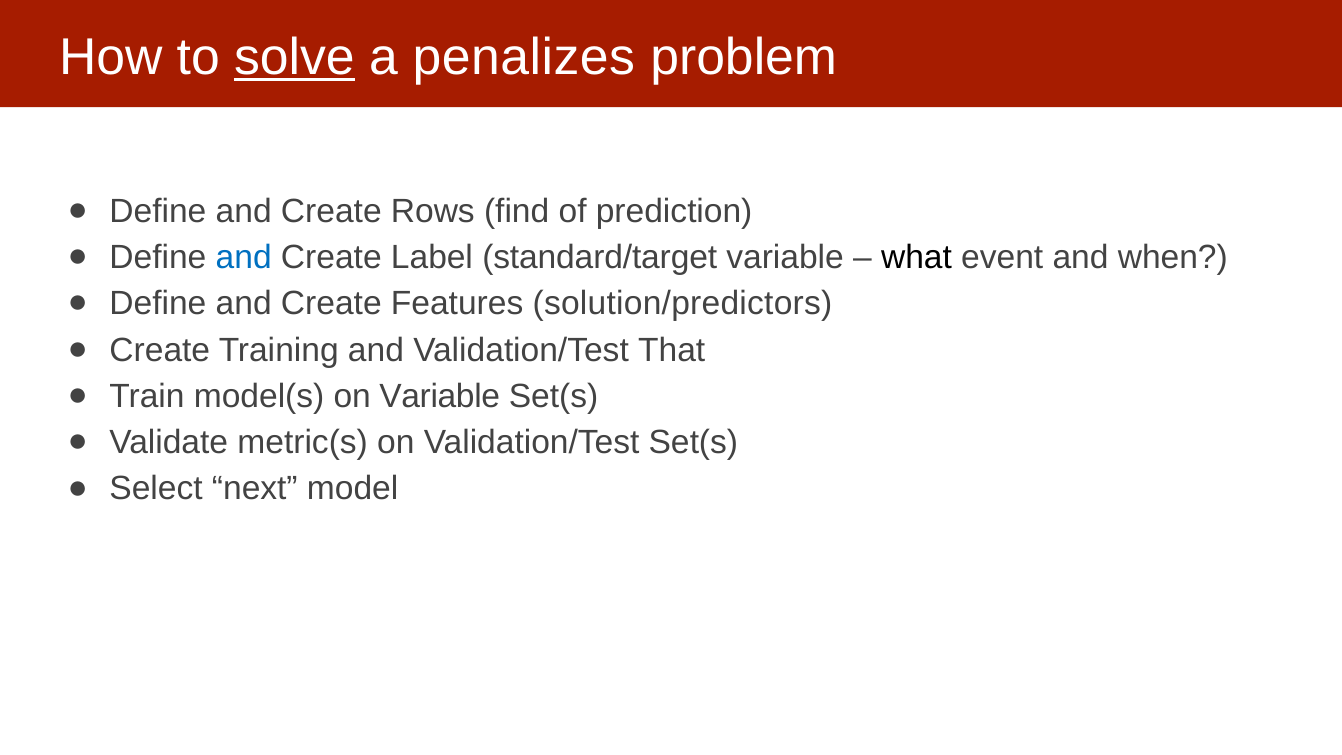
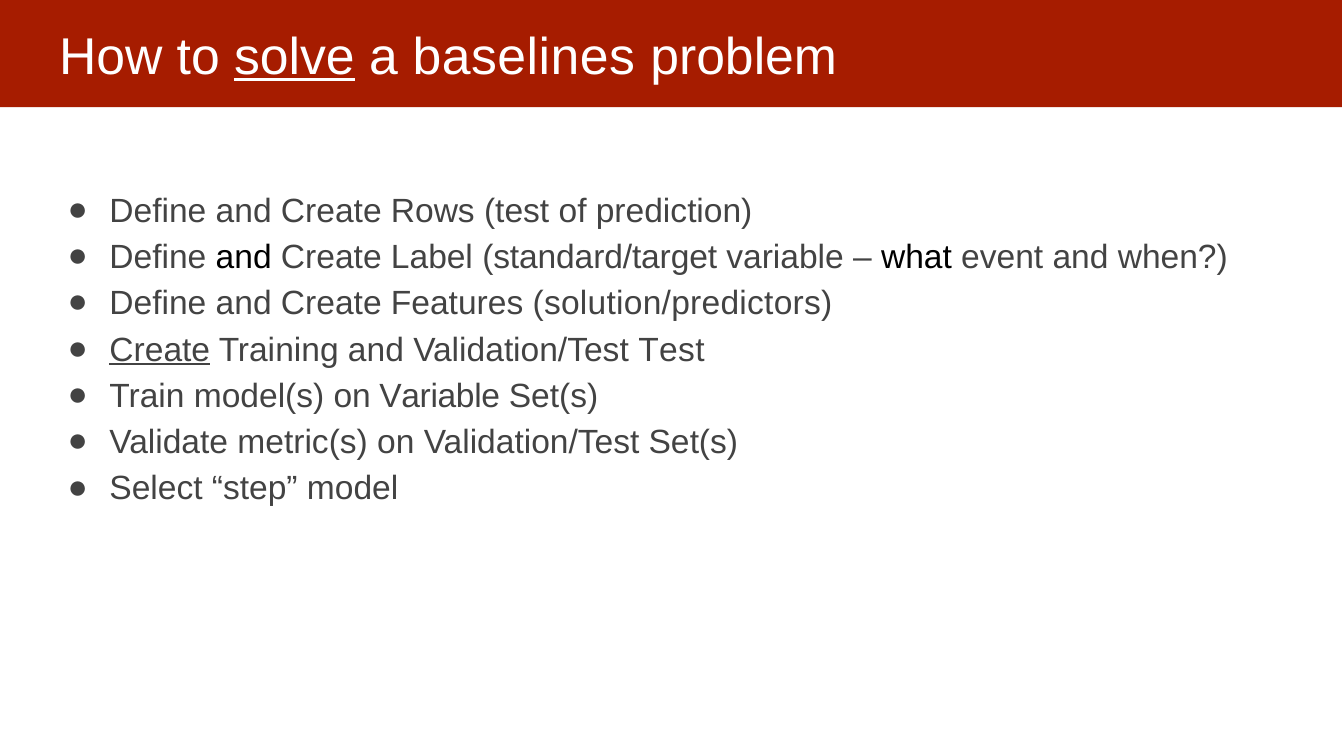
penalizes: penalizes -> baselines
Rows find: find -> test
and at (244, 257) colour: blue -> black
Create at (160, 350) underline: none -> present
Validation/Test That: That -> Test
next: next -> step
